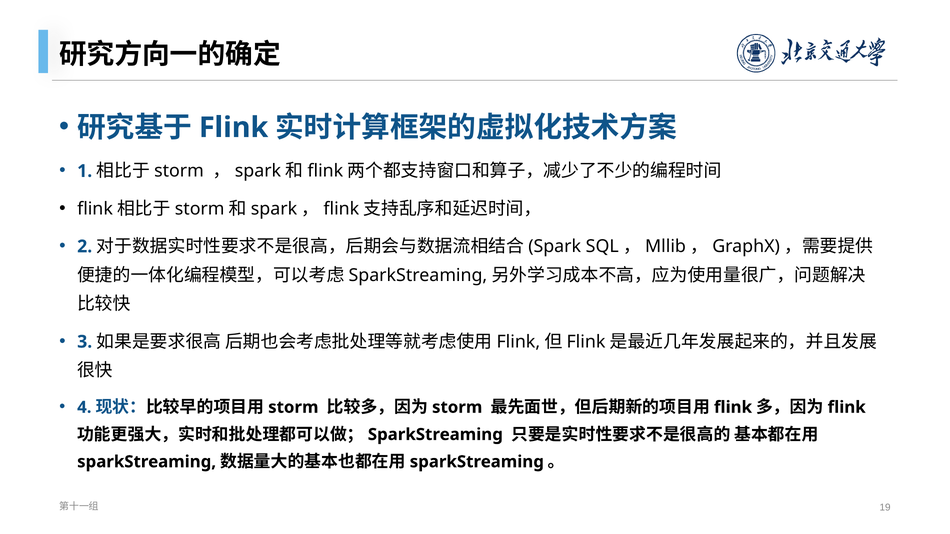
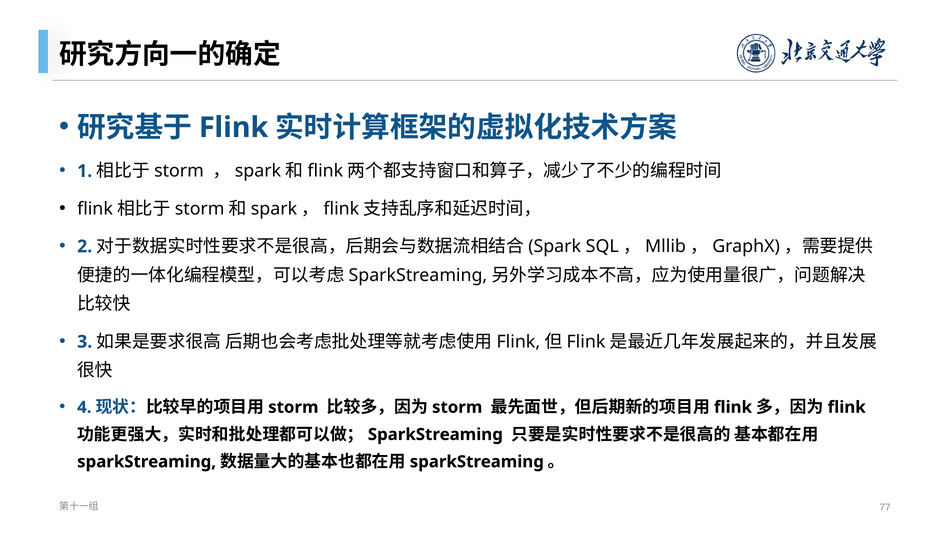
19: 19 -> 77
